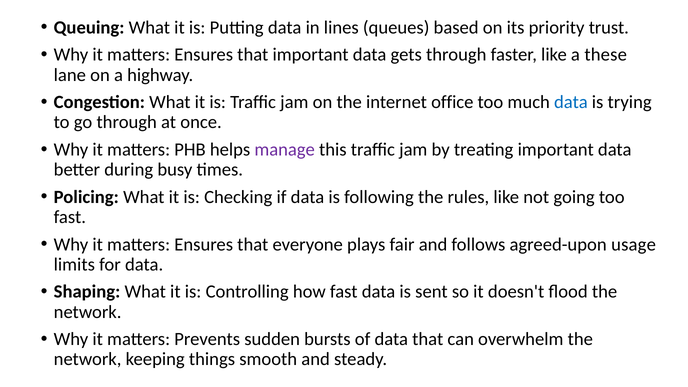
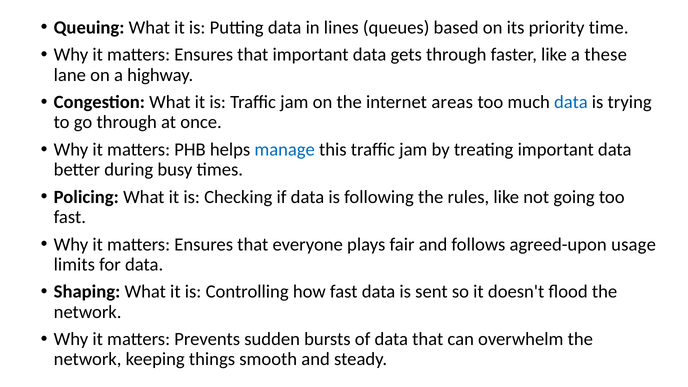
trust: trust -> time
office: office -> areas
manage colour: purple -> blue
